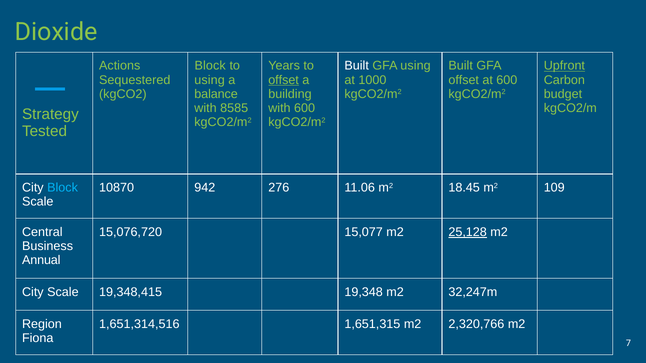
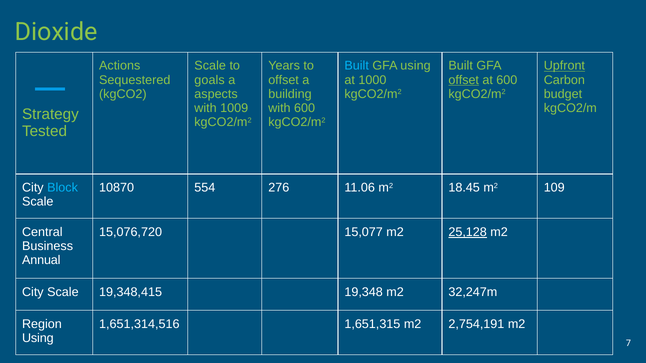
Block at (210, 66): Block -> Scale
Built at (357, 66) colour: white -> light blue
using at (210, 80): using -> goals
offset at (284, 80) underline: present -> none
offset at (464, 80) underline: none -> present
balance: balance -> aspects
8585: 8585 -> 1009
942: 942 -> 554
2,320,766: 2,320,766 -> 2,754,191
Fiona at (38, 339): Fiona -> Using
